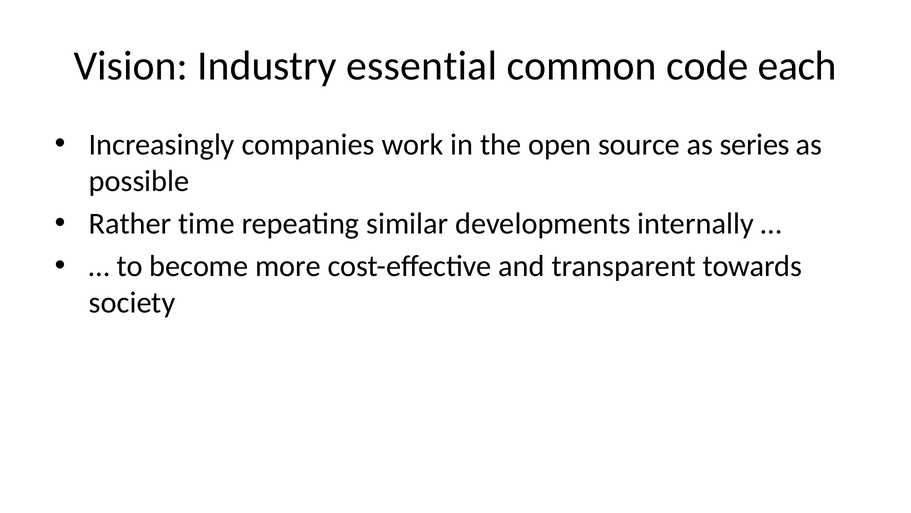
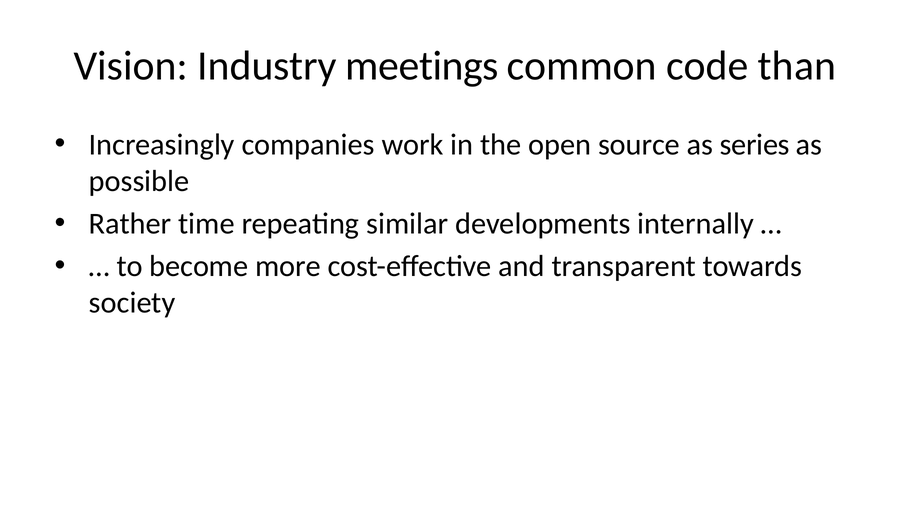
essential: essential -> meetings
each: each -> than
